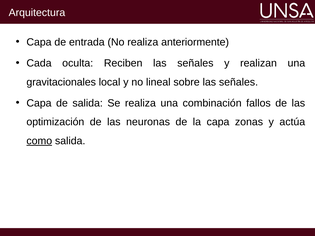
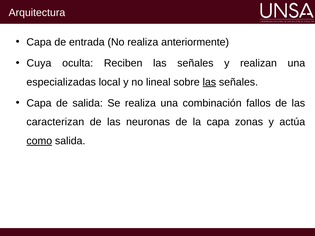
Cada: Cada -> Cuya
gravitacionales: gravitacionales -> especializadas
las at (209, 82) underline: none -> present
optimización: optimización -> caracterizan
